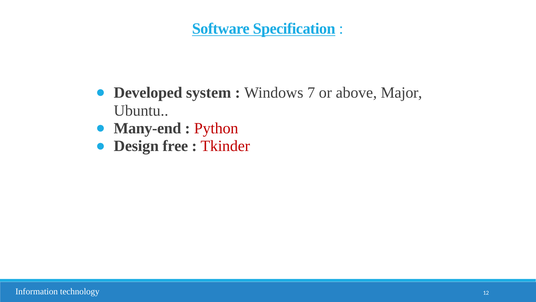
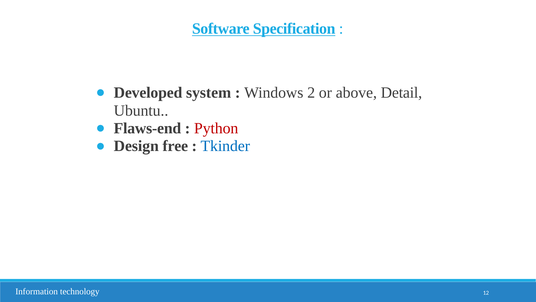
7: 7 -> 2
Major: Major -> Detail
Many-end: Many-end -> Flaws-end
Tkinder colour: red -> blue
